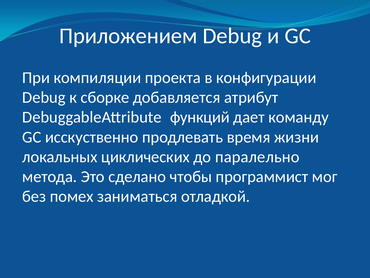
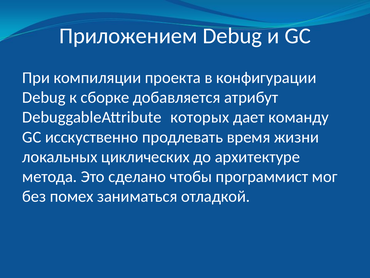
функций: функций -> которых
паралельно: паралельно -> архитектуре
